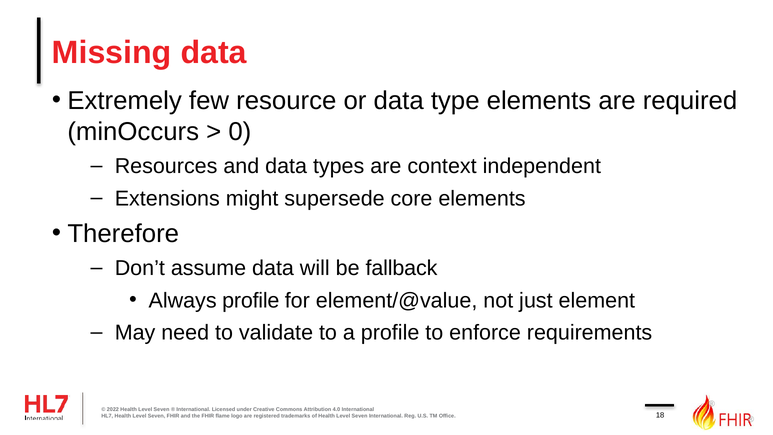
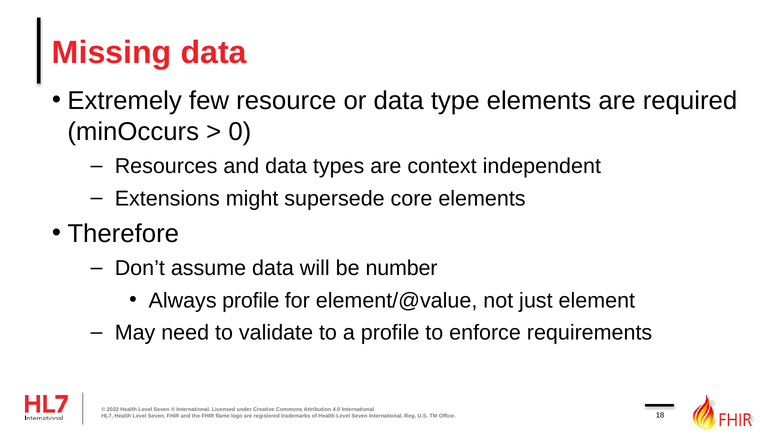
fallback: fallback -> number
